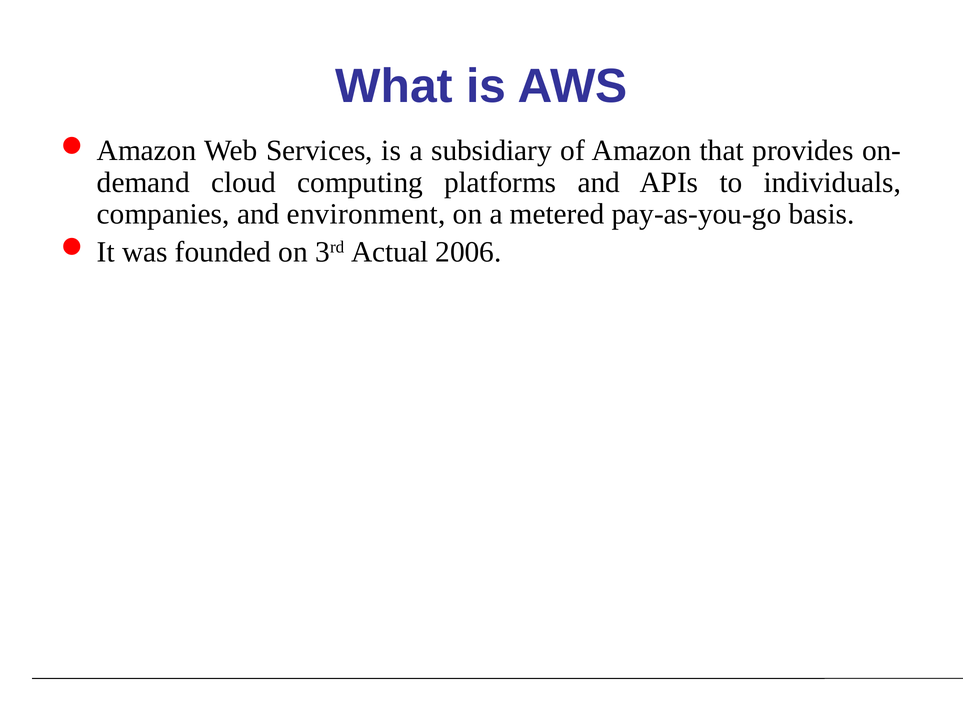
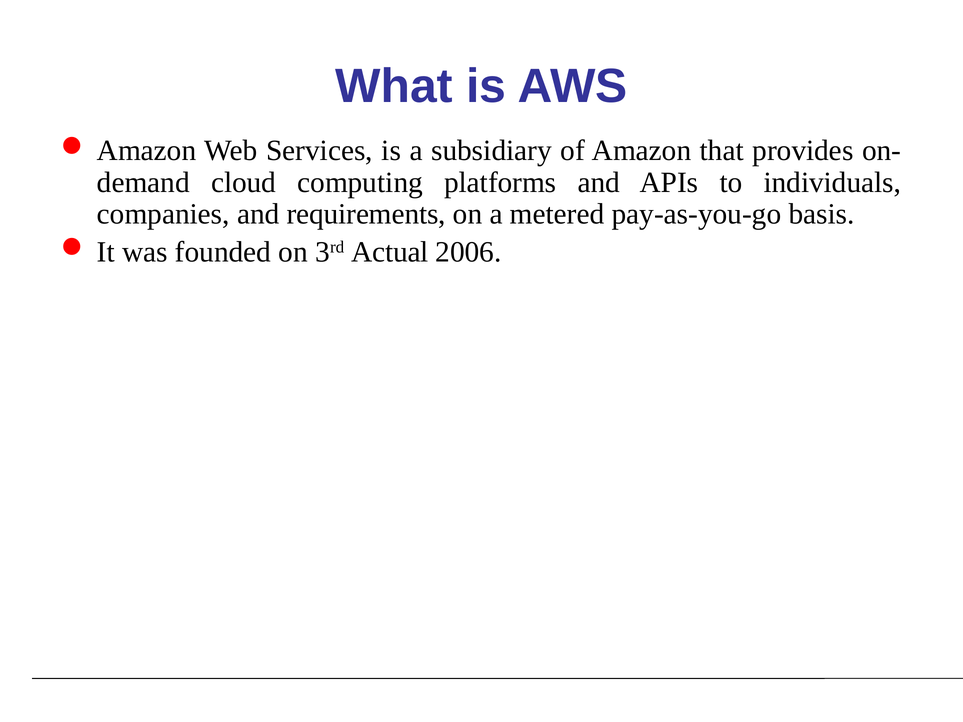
environment: environment -> requirements
